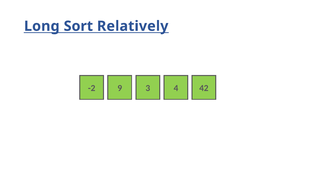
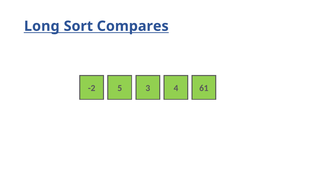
Relatively: Relatively -> Compares
9: 9 -> 5
42: 42 -> 61
